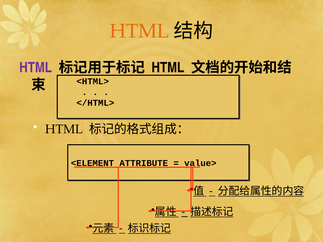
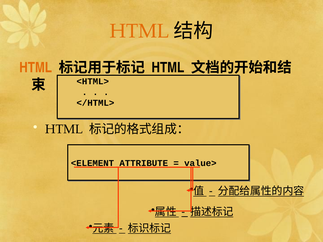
HTML at (36, 68) colour: purple -> orange
